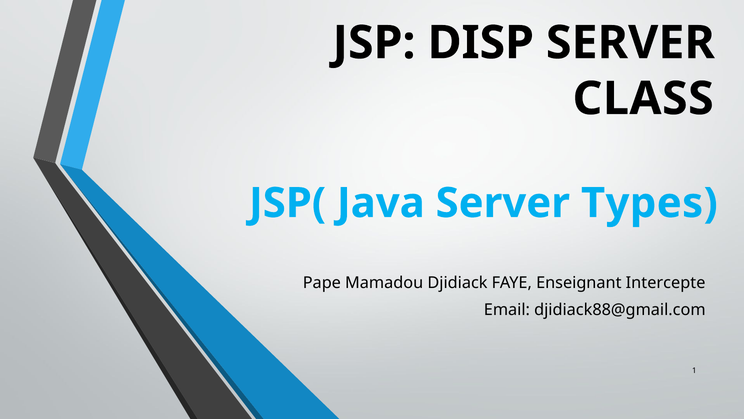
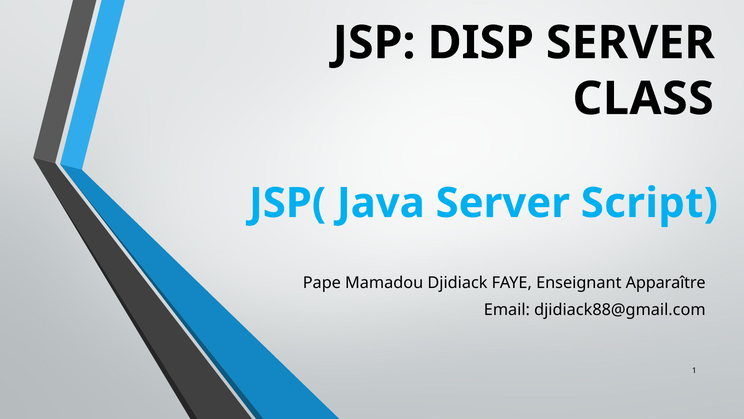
Types: Types -> Script
Intercepte: Intercepte -> Apparaître
